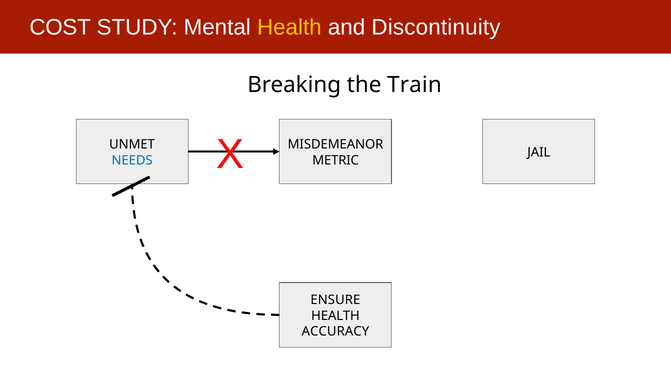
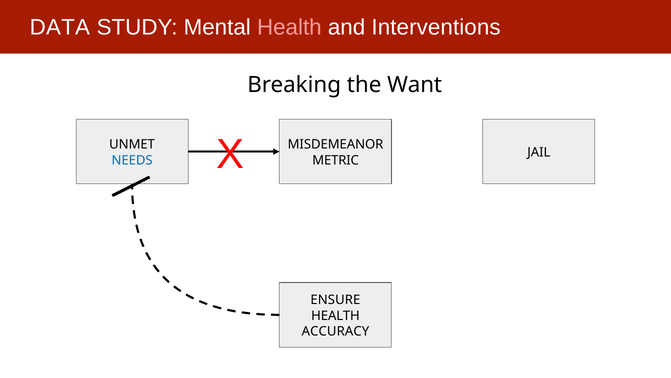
COST: COST -> DATA
Health at (289, 27) colour: yellow -> pink
Discontinuity: Discontinuity -> Interventions
Train: Train -> Want
